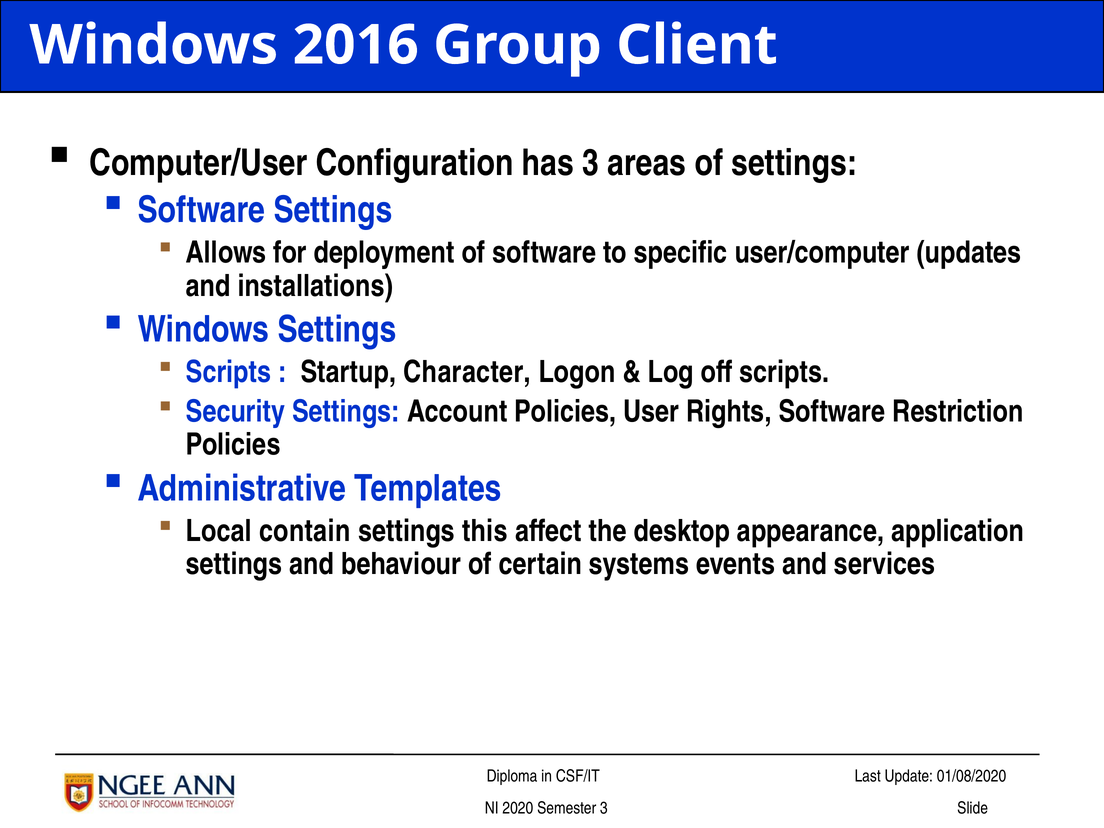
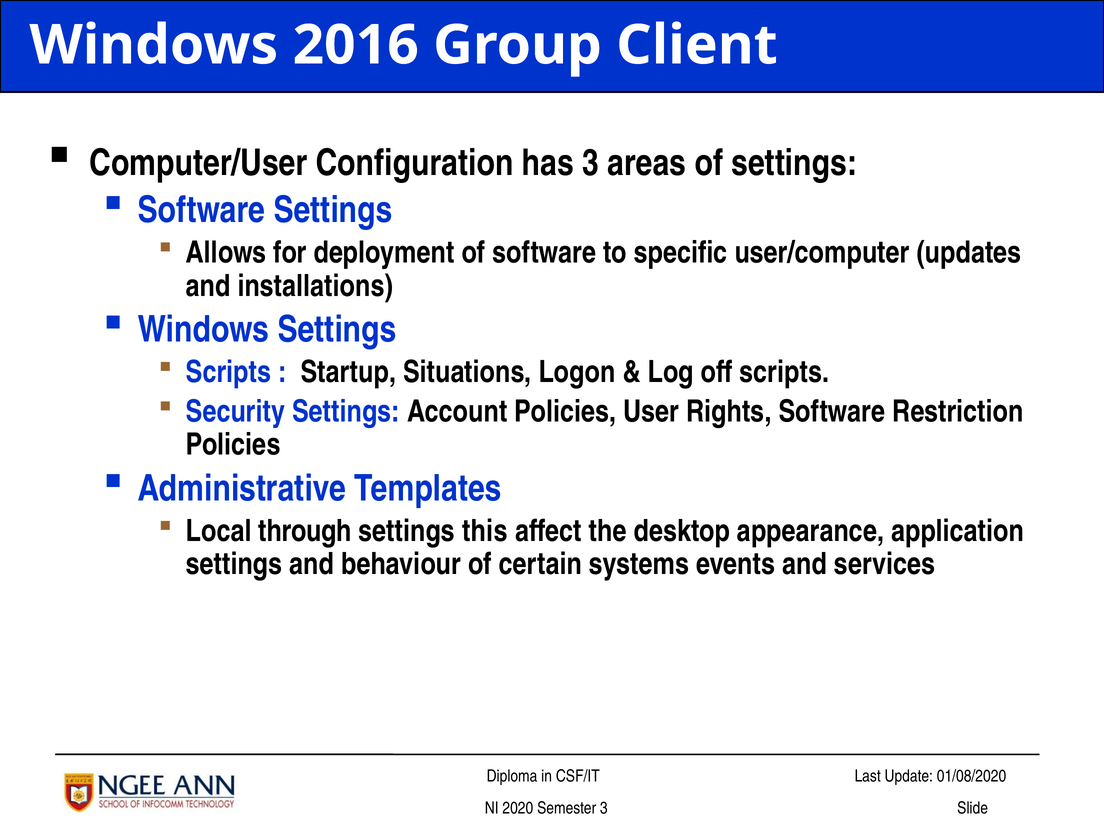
Character: Character -> Situations
contain: contain -> through
